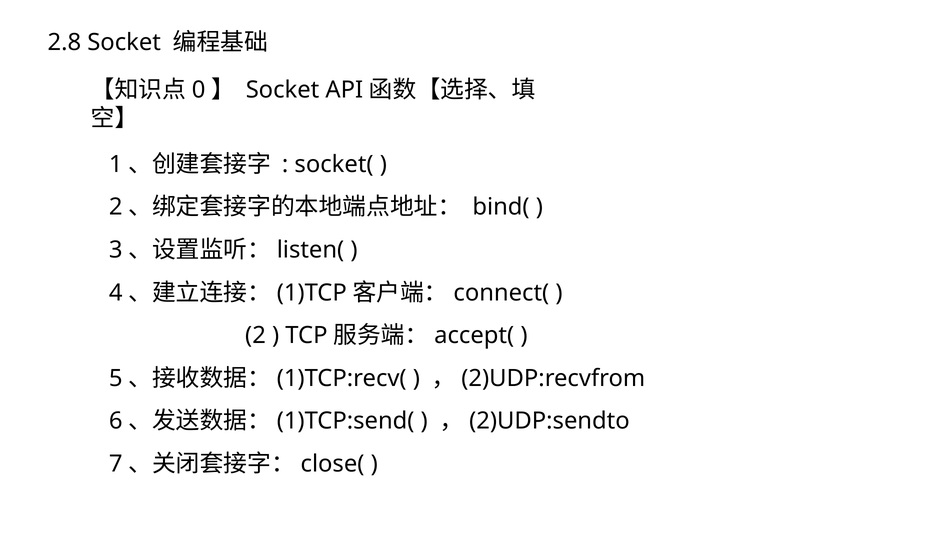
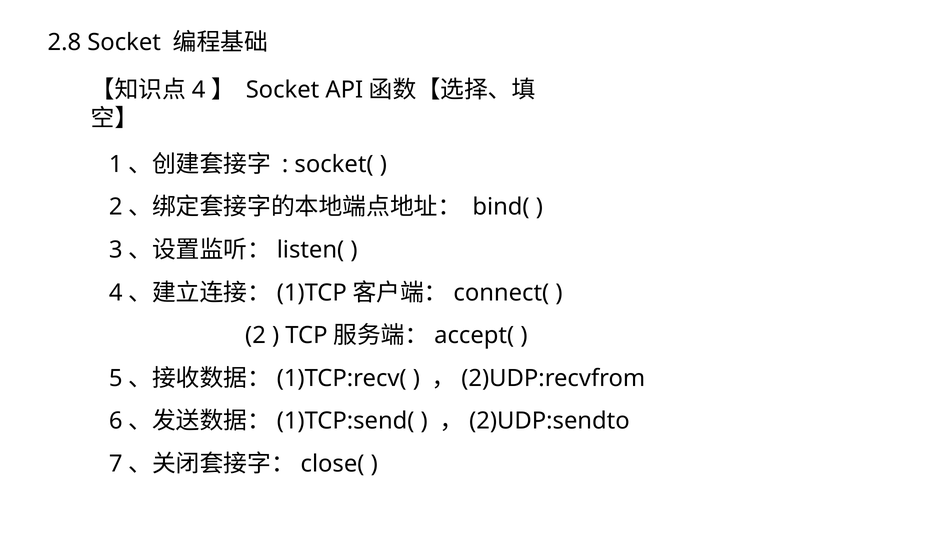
0 at (199, 90): 0 -> 4
